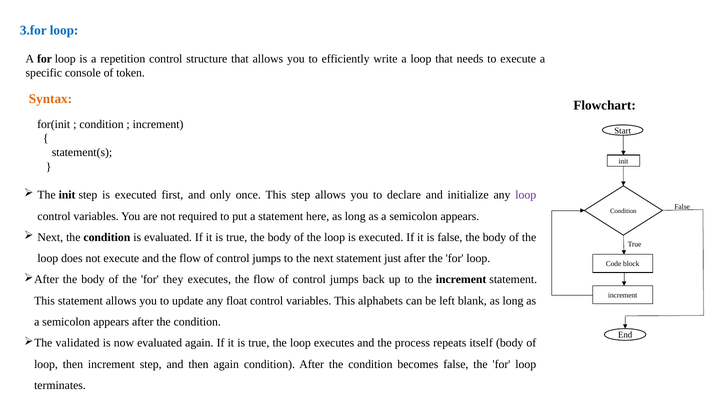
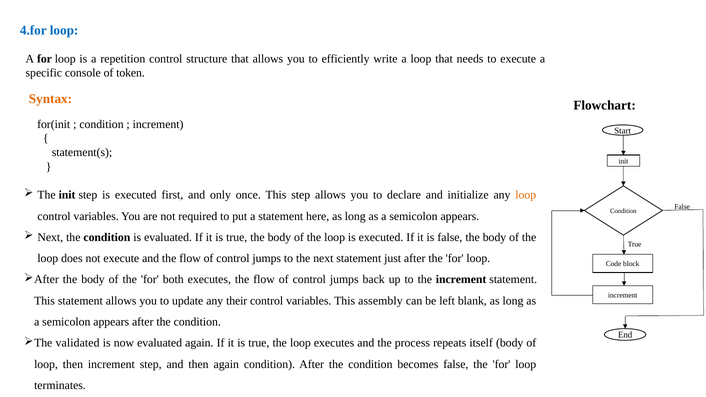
3.for: 3.for -> 4.for
loop at (526, 195) colour: purple -> orange
they: they -> both
float: float -> their
alphabets: alphabets -> assembly
